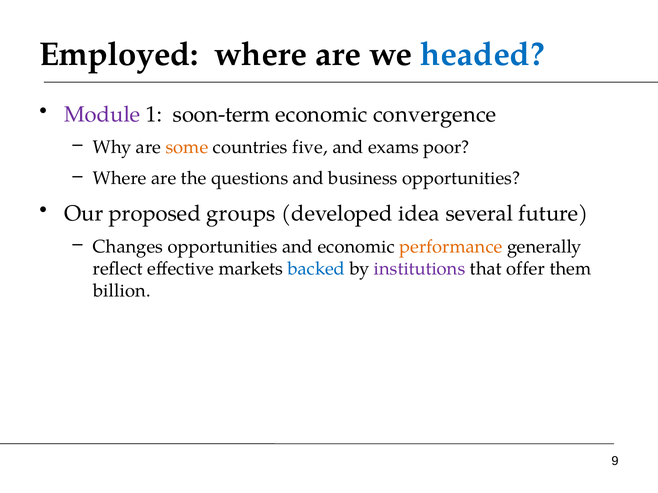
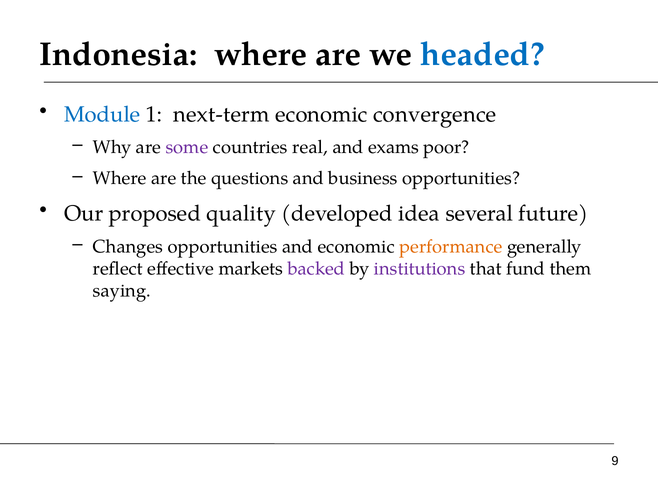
Employed: Employed -> Indonesia
Module colour: purple -> blue
soon-term: soon-term -> next-term
some colour: orange -> purple
five: five -> real
groups: groups -> quality
backed colour: blue -> purple
offer: offer -> fund
billion: billion -> saying
